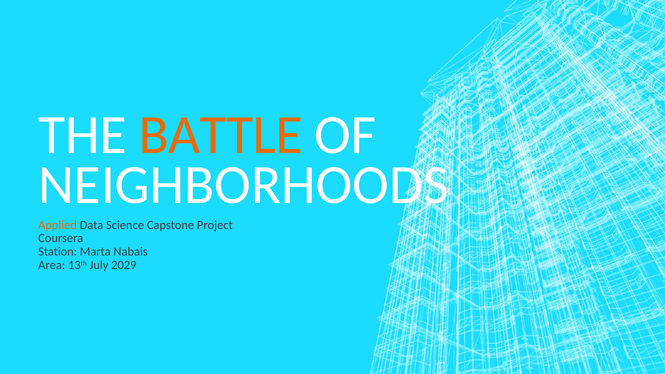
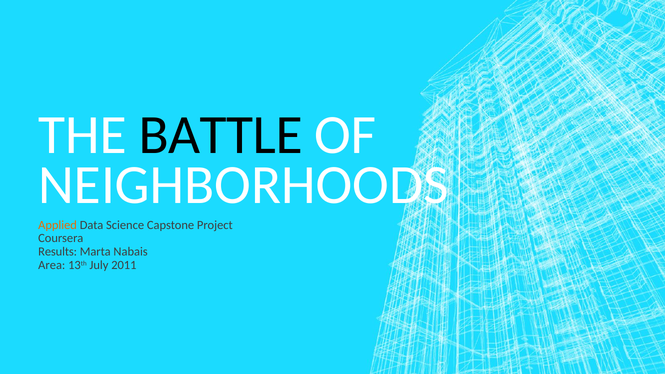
BATTLE colour: orange -> black
Station: Station -> Results
2029: 2029 -> 2011
